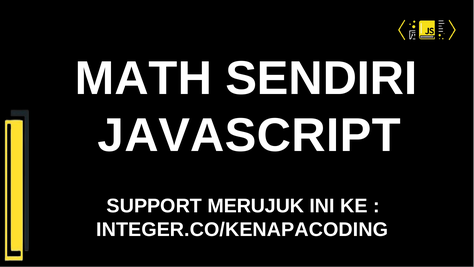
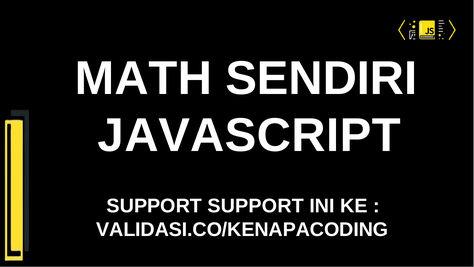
SUPPORT MERUJUK: MERUJUK -> SUPPORT
INTEGER.CO/KENAPACODING: INTEGER.CO/KENAPACODING -> VALIDASI.CO/KENAPACODING
